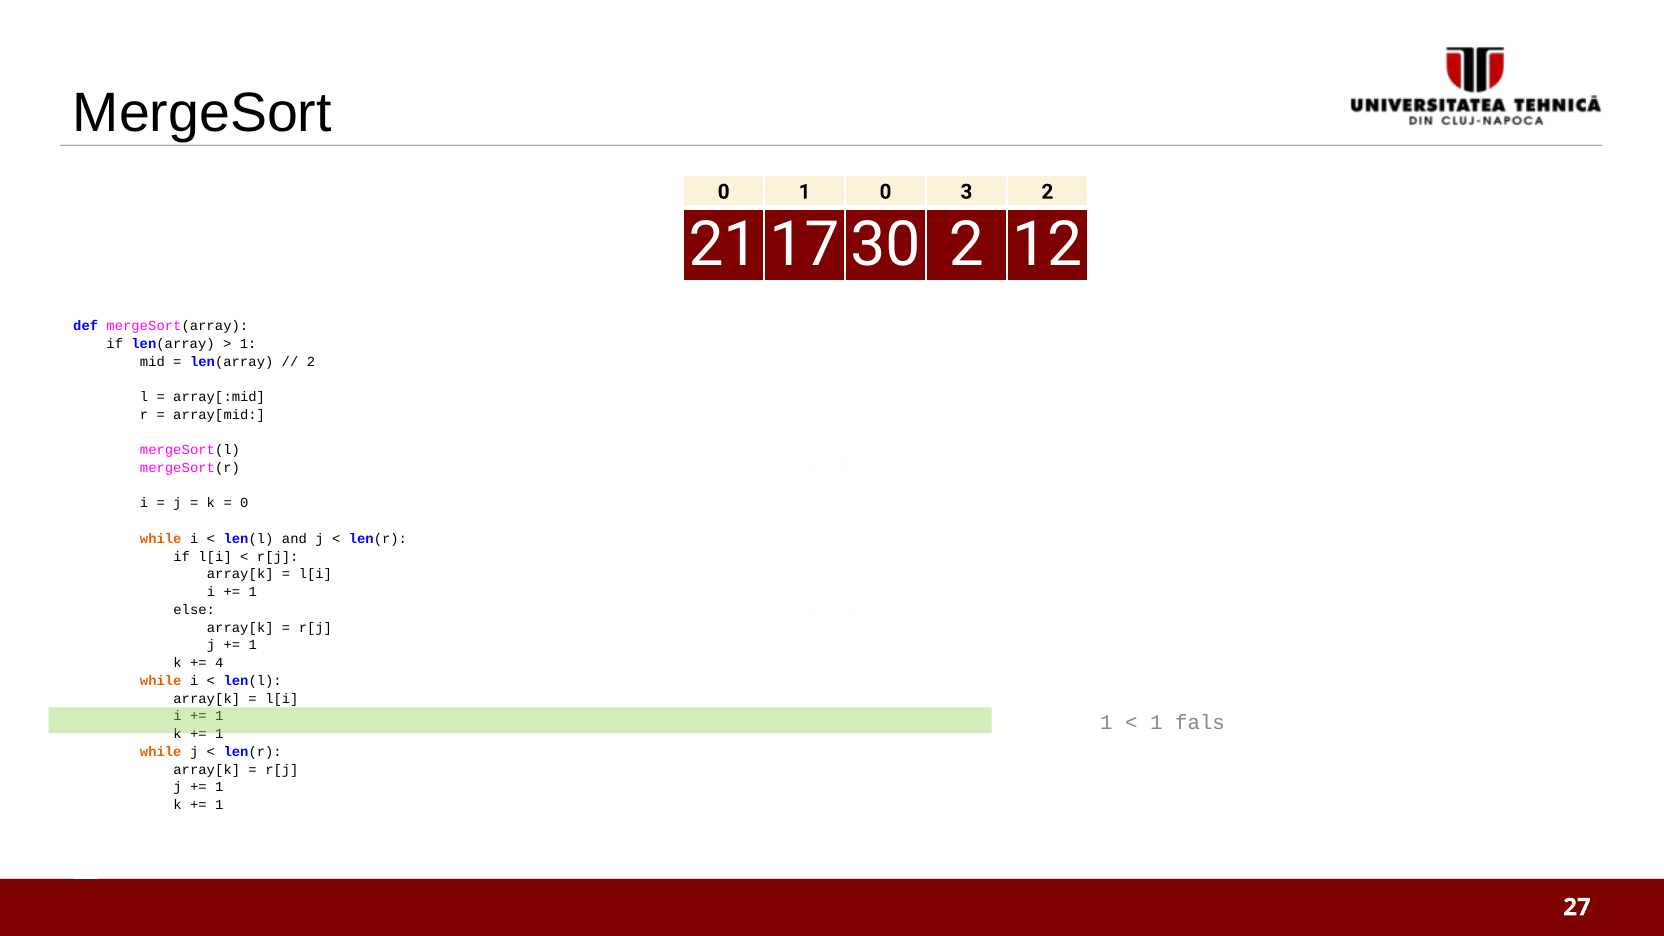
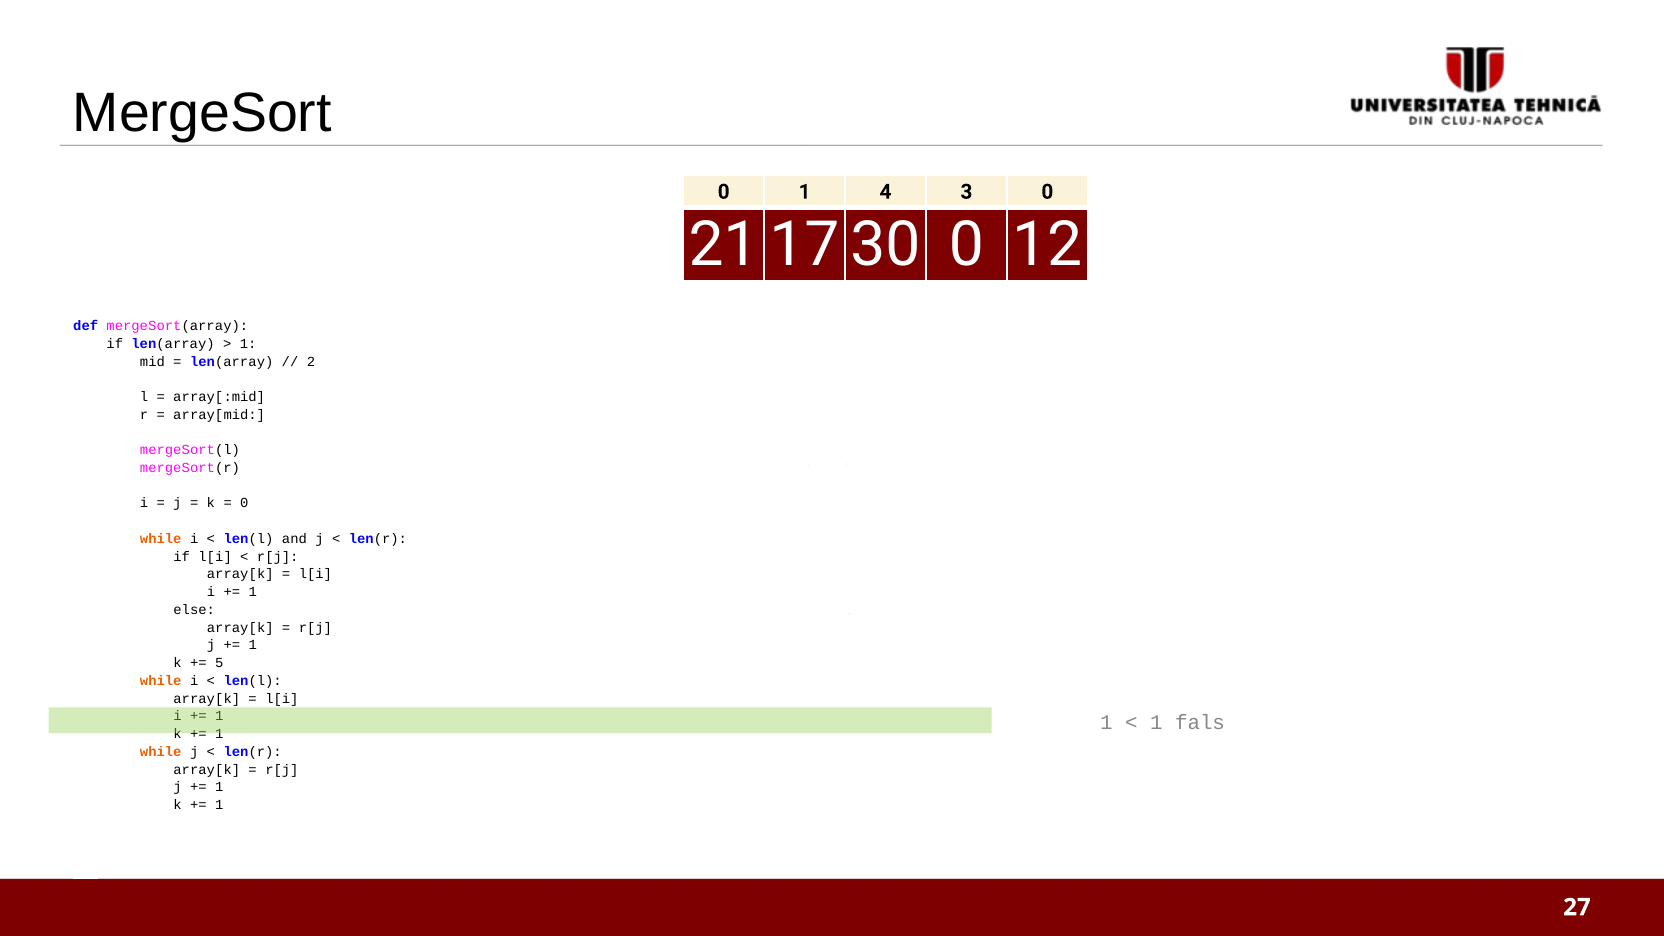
1 0: 0 -> 4
3 2: 2 -> 0
2 at (966, 245): 2 -> 0
4: 4 -> 5
